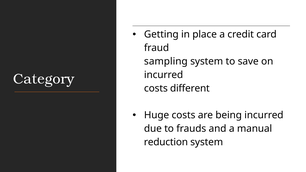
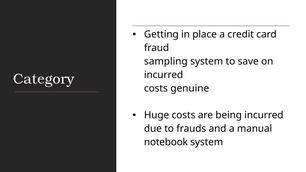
different: different -> genuine
reduction: reduction -> notebook
